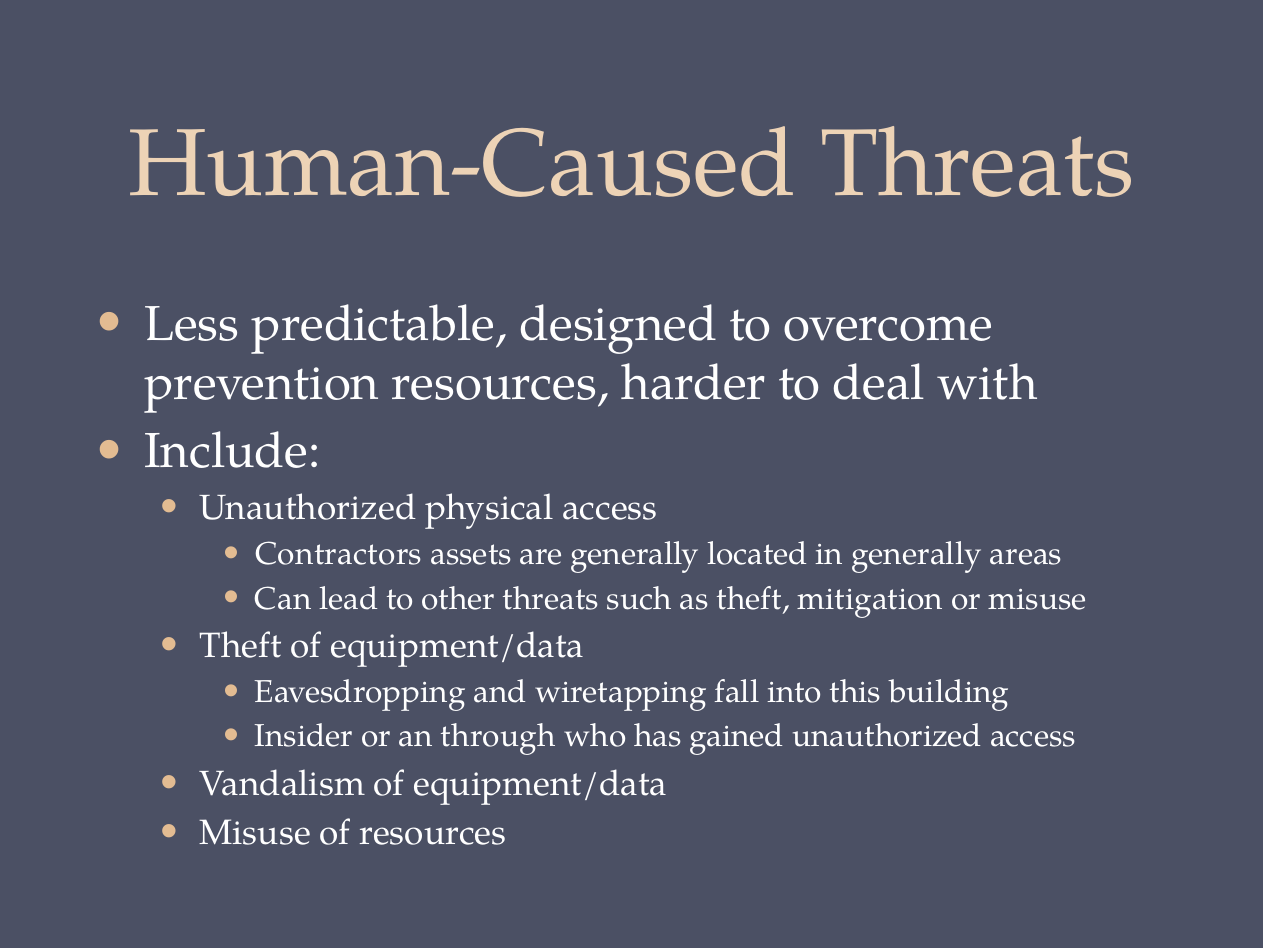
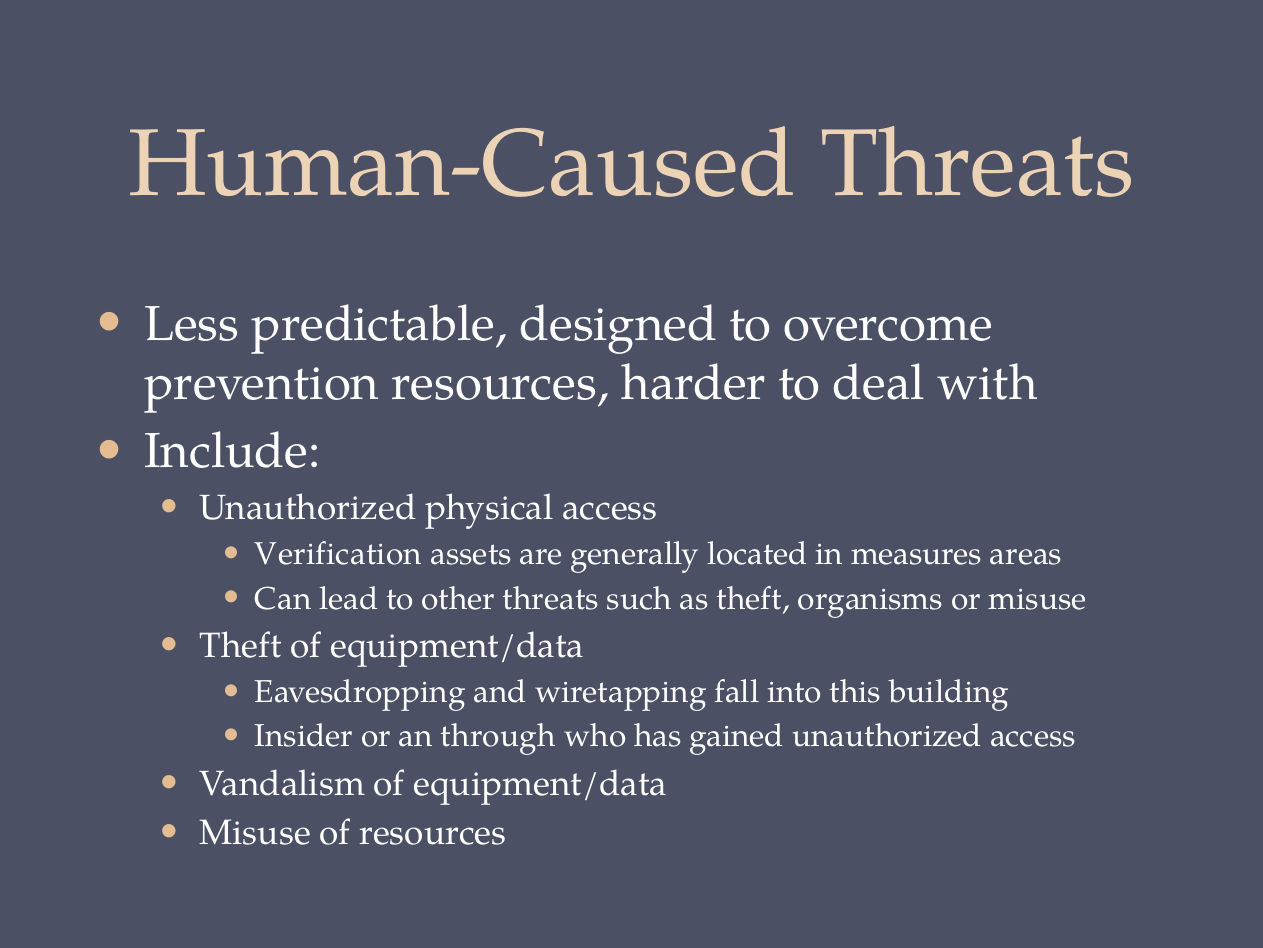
Contractors: Contractors -> Verification
in generally: generally -> measures
mitigation: mitigation -> organisms
